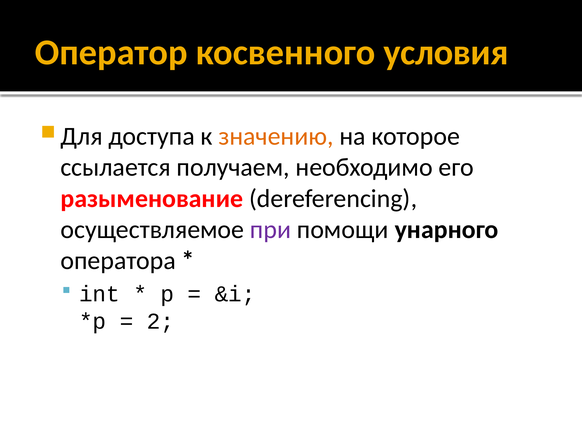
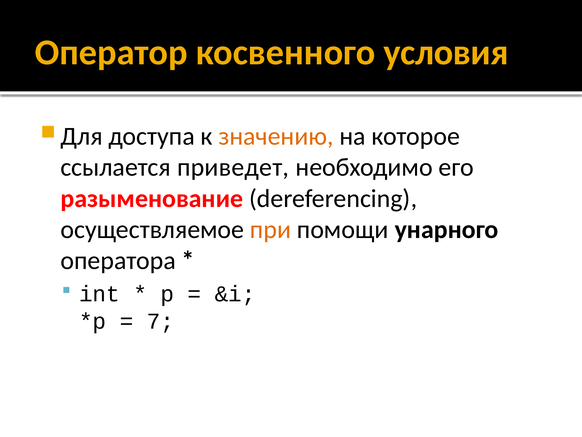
получаем: получаем -> приведет
при colour: purple -> orange
2: 2 -> 7
